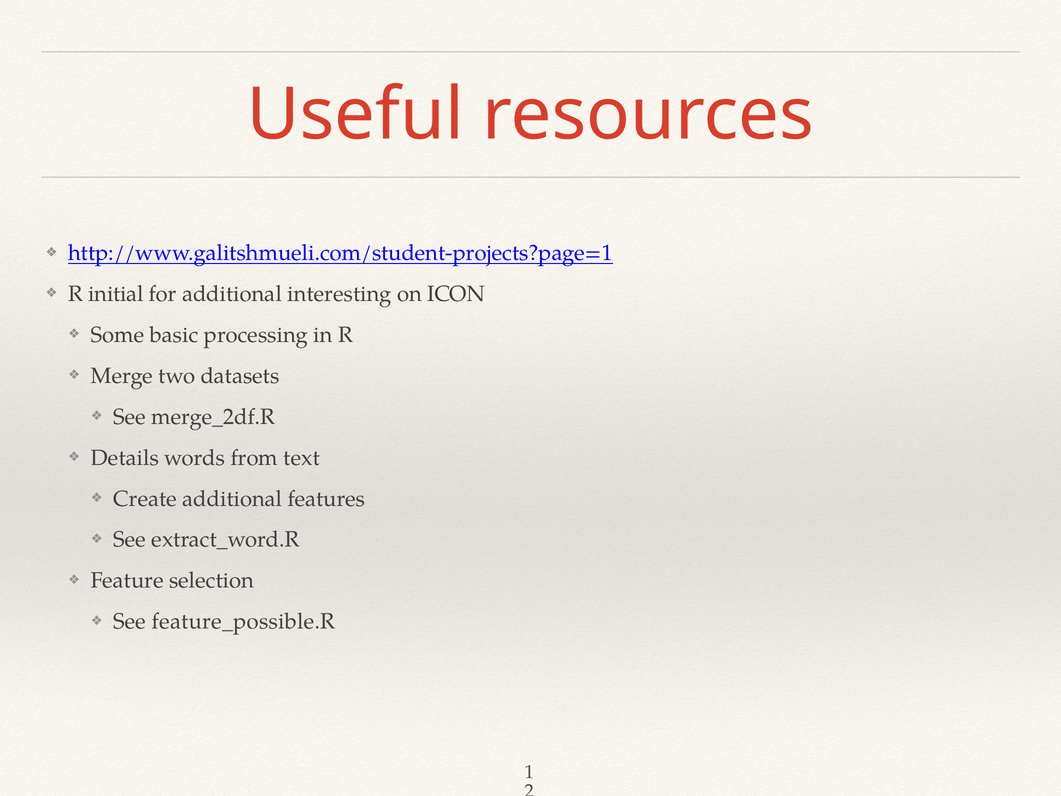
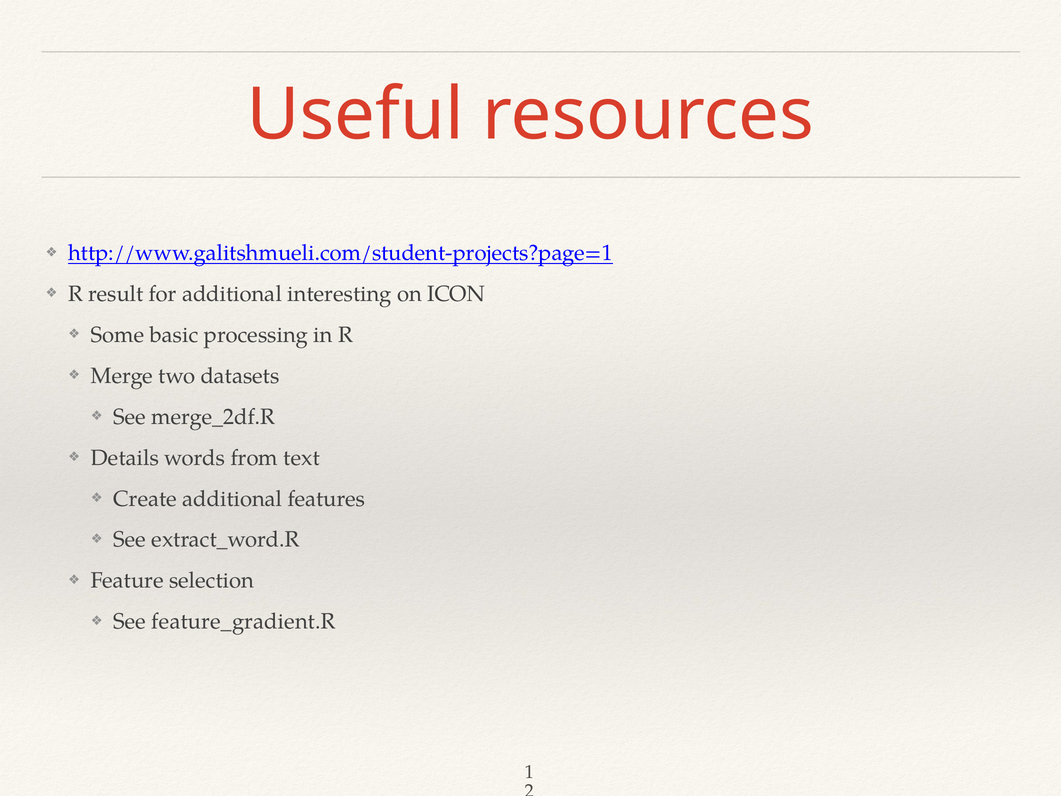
initial: initial -> result
feature_possible.R: feature_possible.R -> feature_gradient.R
